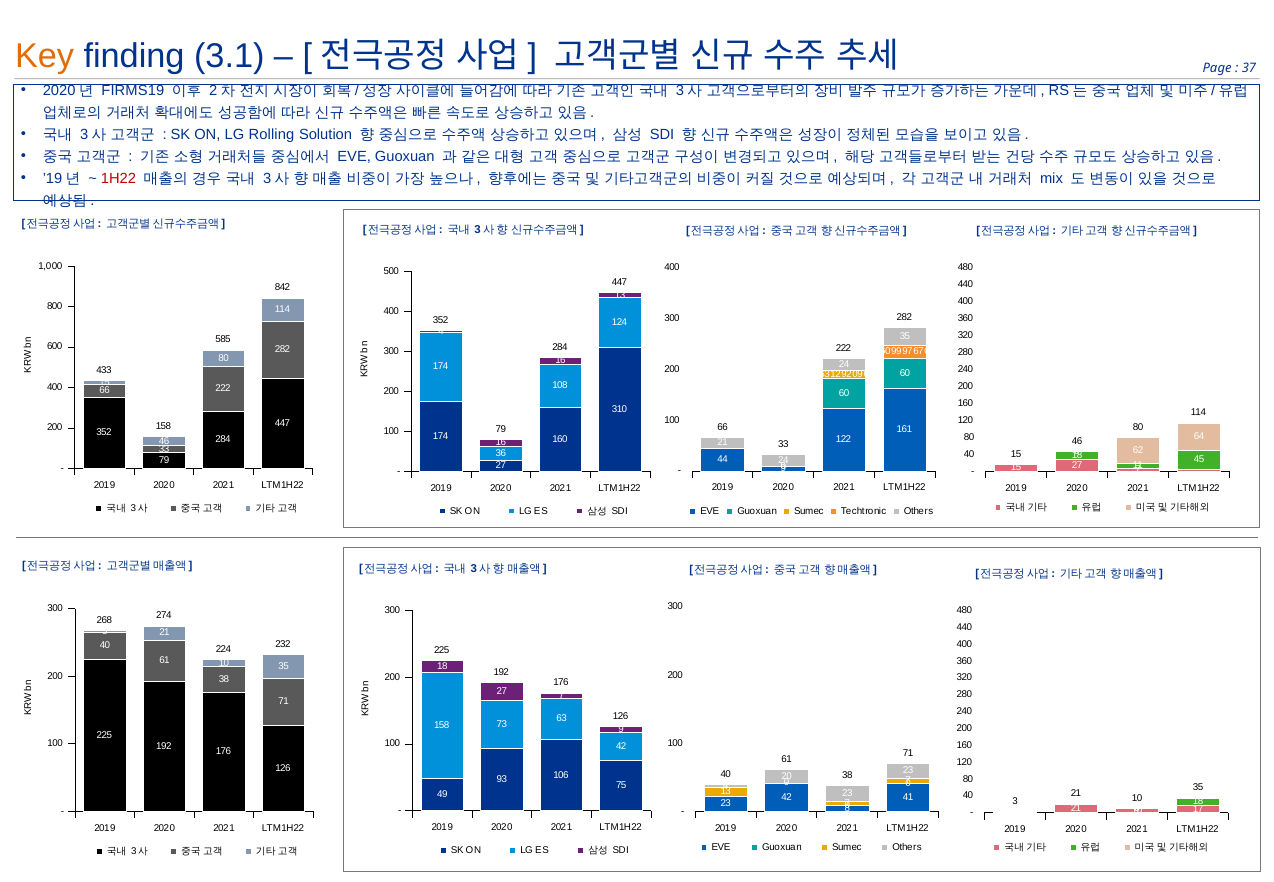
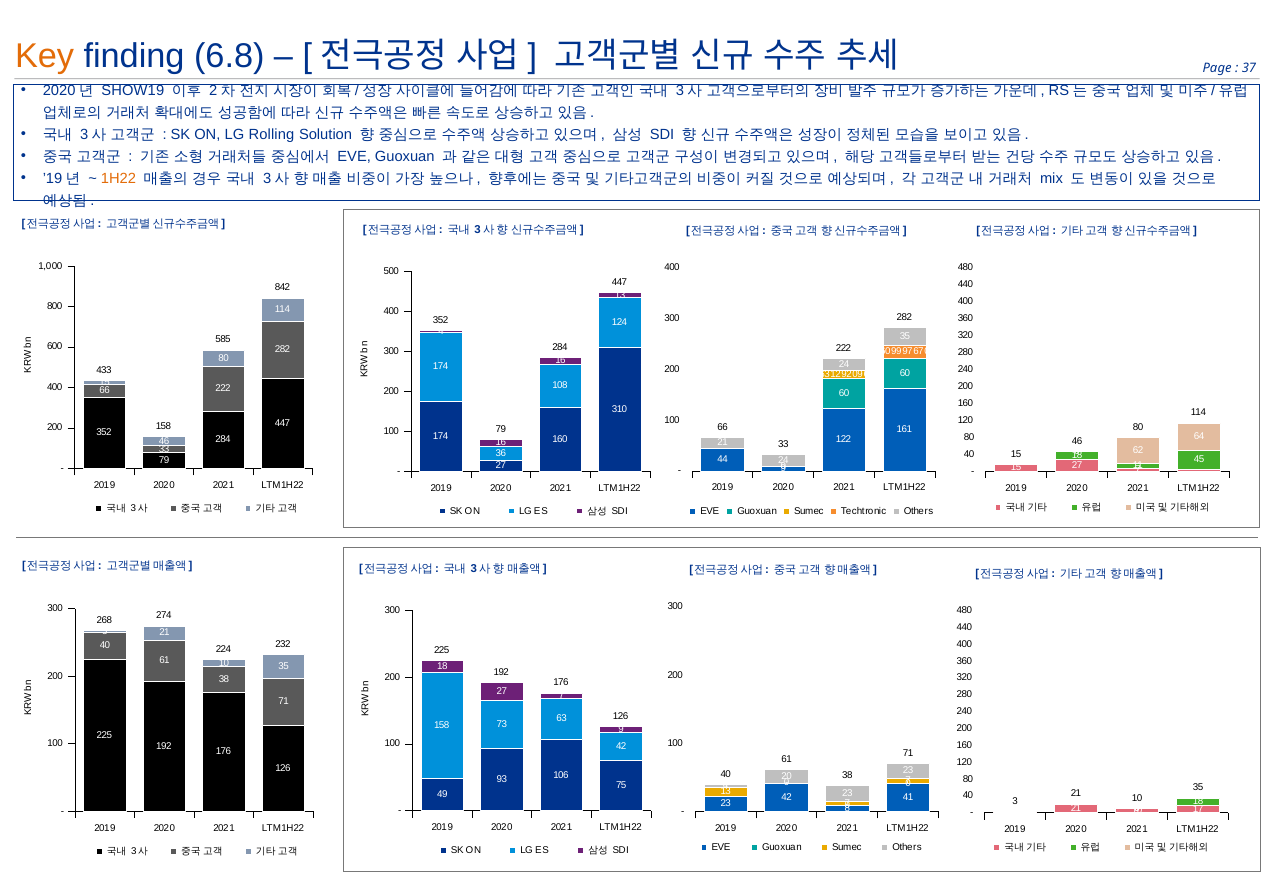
3.1: 3.1 -> 6.8
FIRMS19: FIRMS19 -> SHOW19
1H22 colour: red -> orange
